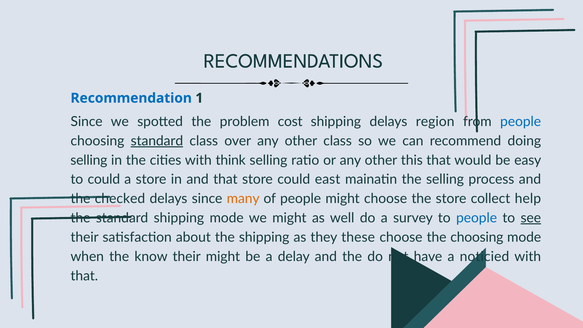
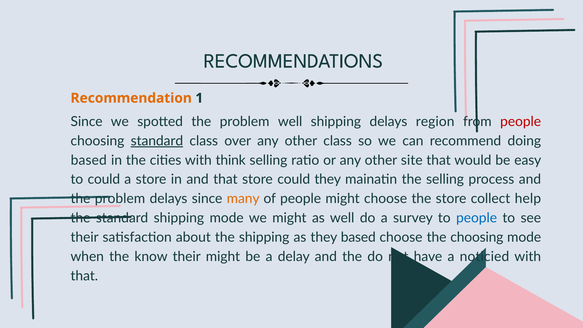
Recommendation colour: blue -> orange
problem cost: cost -> well
people at (521, 122) colour: blue -> red
selling at (89, 160): selling -> based
this: this -> site
could east: east -> they
checked at (120, 199): checked -> problem
see underline: present -> none
they these: these -> based
